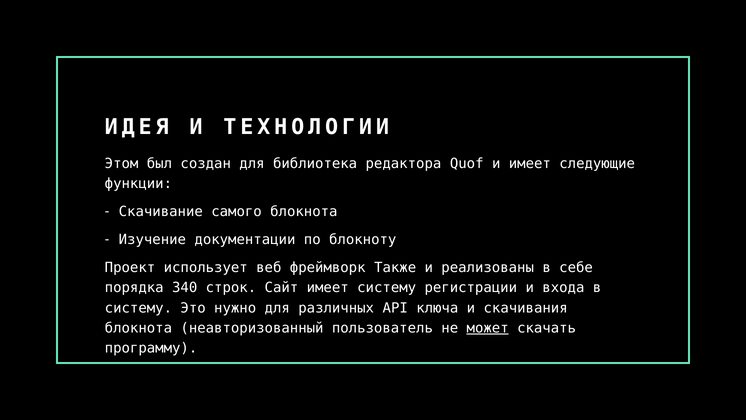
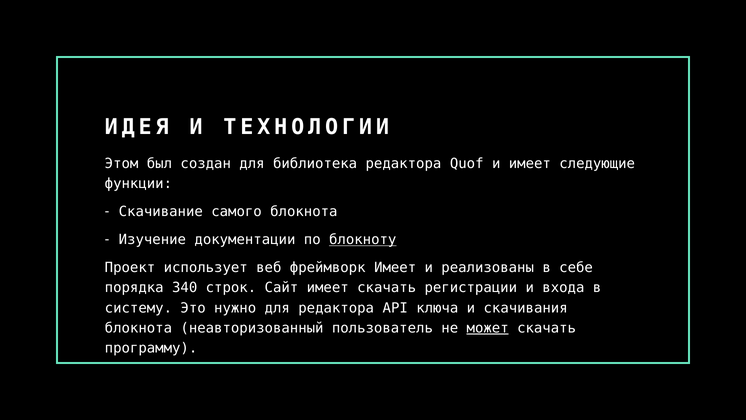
блокноту underline: none -> present
фреймворк Также: Также -> Имеет
имеет систему: систему -> скачать
для различных: различных -> редактора
